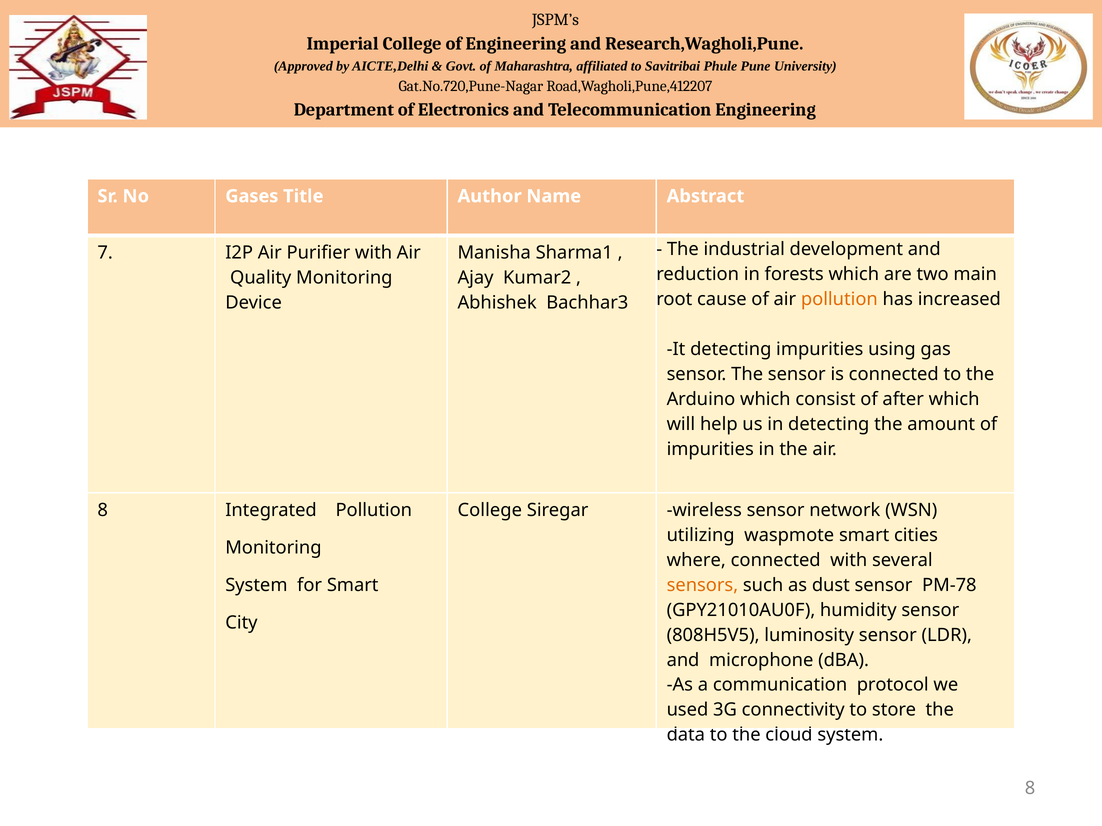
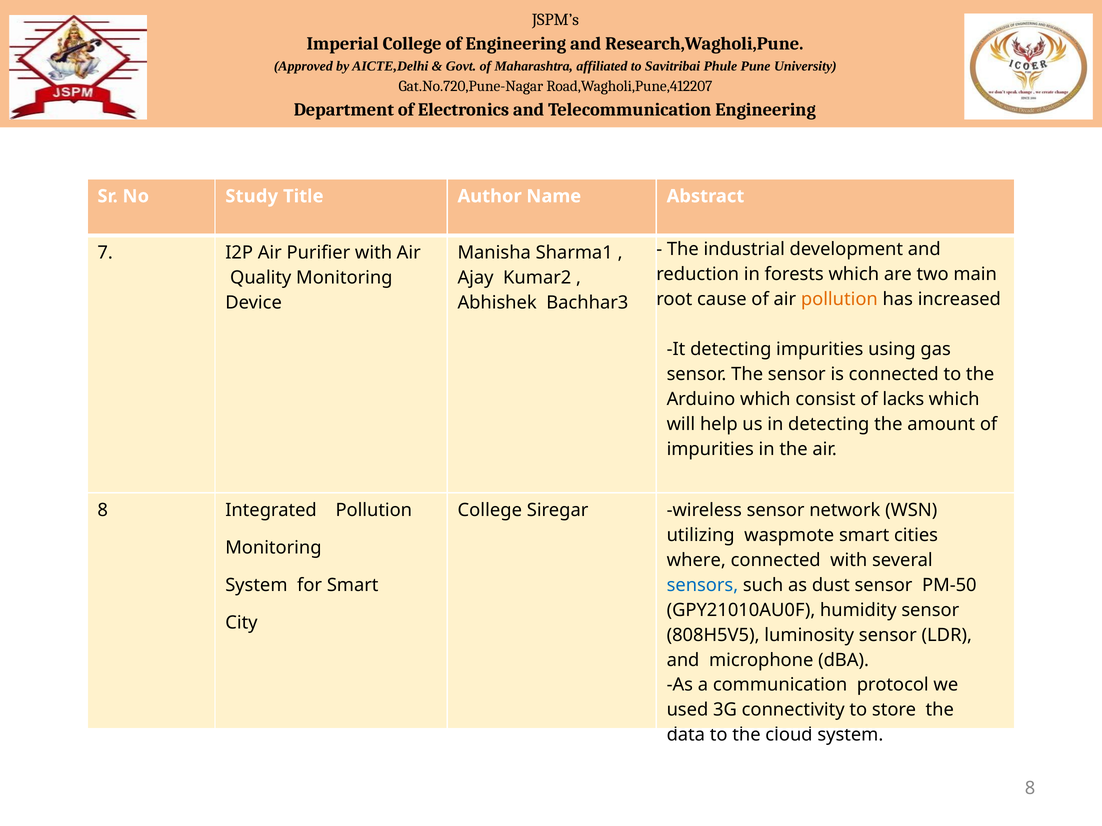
Gases: Gases -> Study
after: after -> lacks
sensors colour: orange -> blue
PM-78: PM-78 -> PM-50
